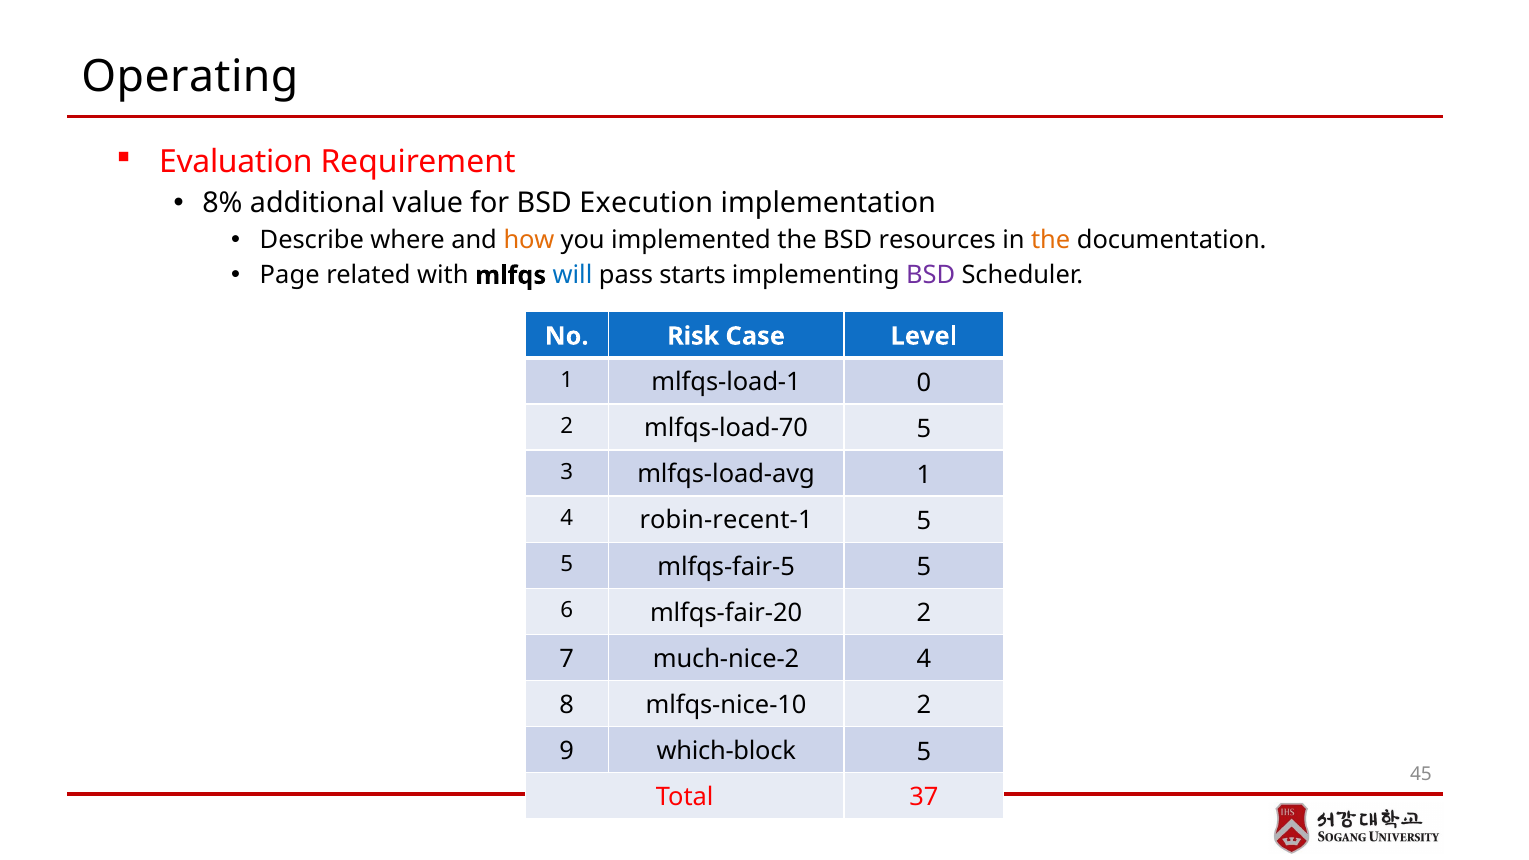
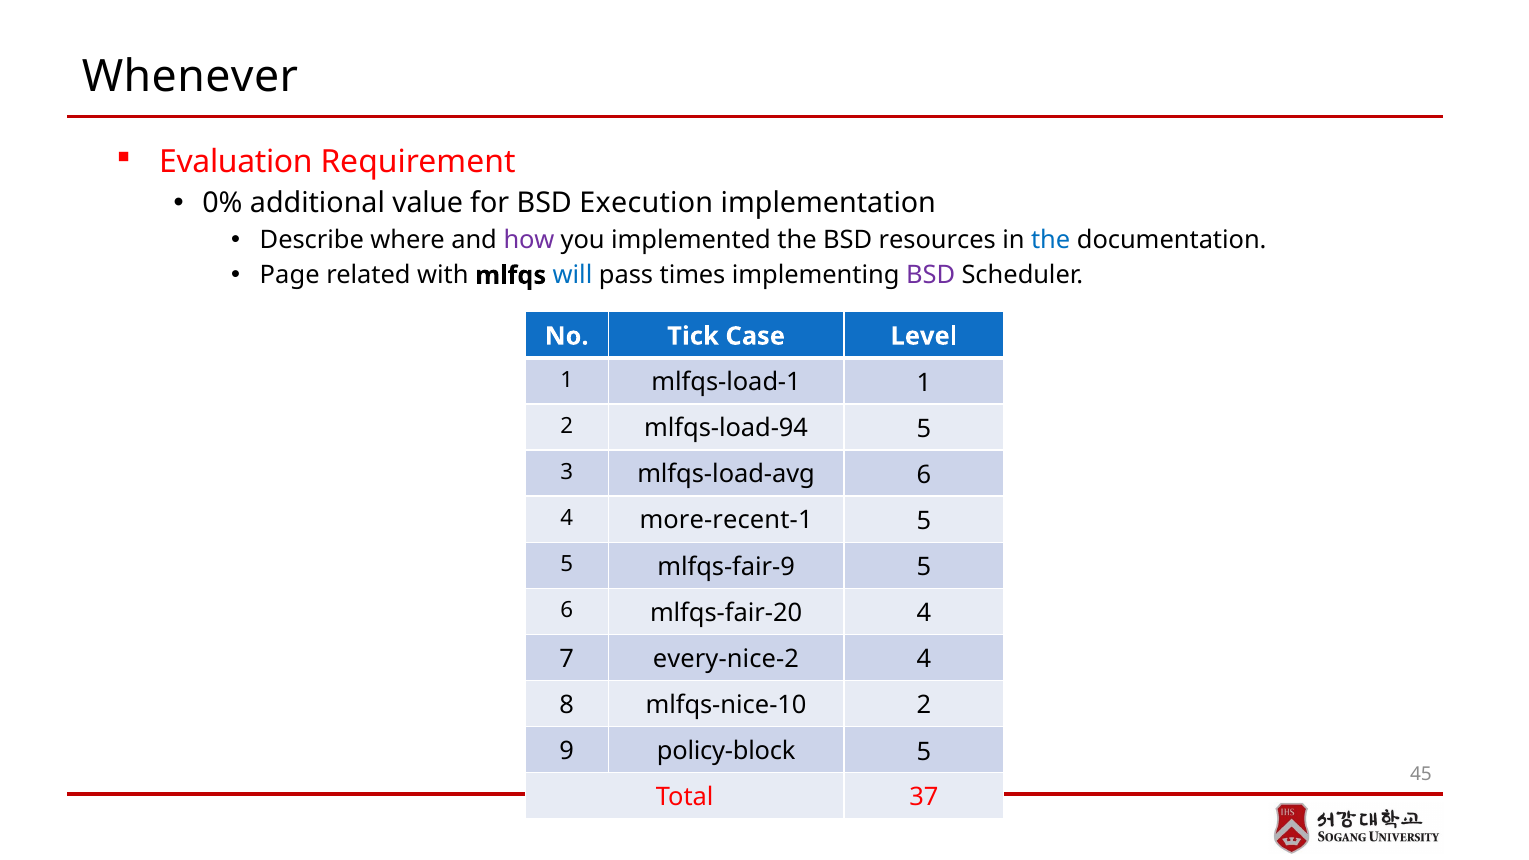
Operating: Operating -> Whenever
8%: 8% -> 0%
how colour: orange -> purple
the at (1051, 240) colour: orange -> blue
starts: starts -> times
Risk: Risk -> Tick
mlfqs-load-1 0: 0 -> 1
mlfqs-load-70: mlfqs-load-70 -> mlfqs-load-94
mlfqs-load-avg 1: 1 -> 6
robin-recent-1: robin-recent-1 -> more-recent-1
mlfqs-fair-5: mlfqs-fair-5 -> mlfqs-fair-9
mlfqs-fair-20 2: 2 -> 4
much-nice-2: much-nice-2 -> every-nice-2
which-block: which-block -> policy-block
